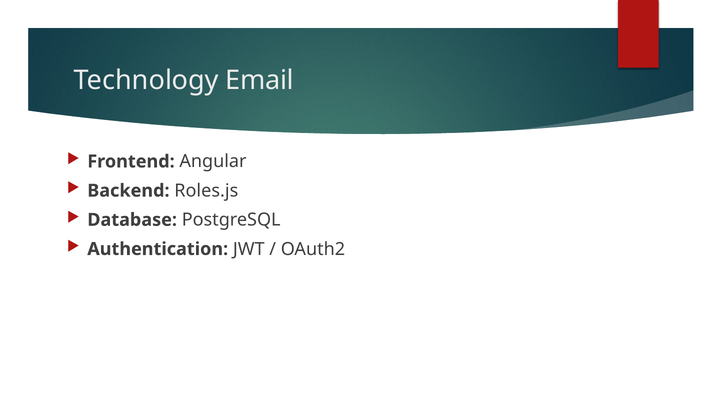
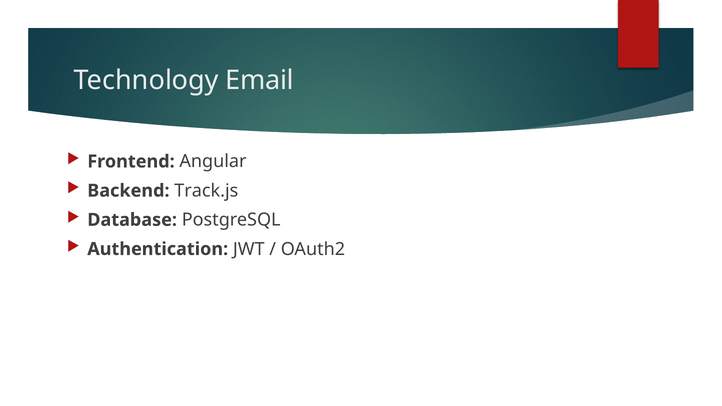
Roles.js: Roles.js -> Track.js
